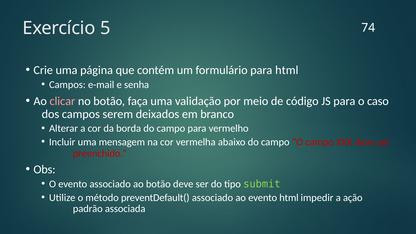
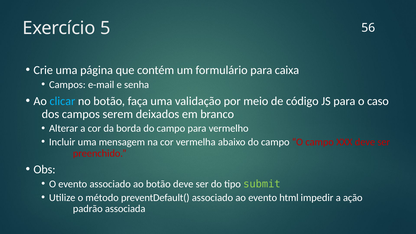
74: 74 -> 56
para html: html -> caixa
clicar colour: pink -> light blue
